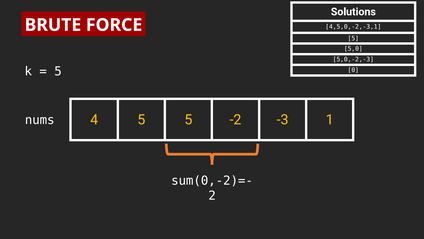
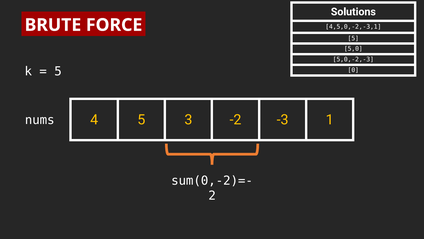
5 5: 5 -> 3
